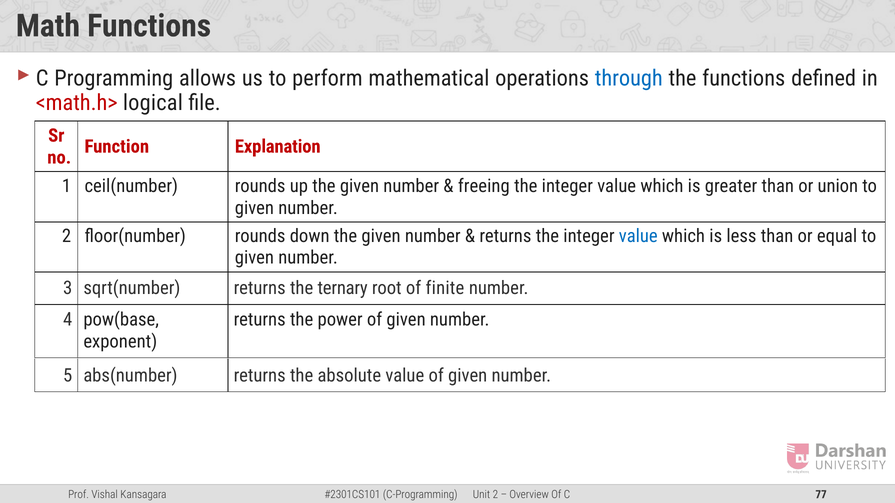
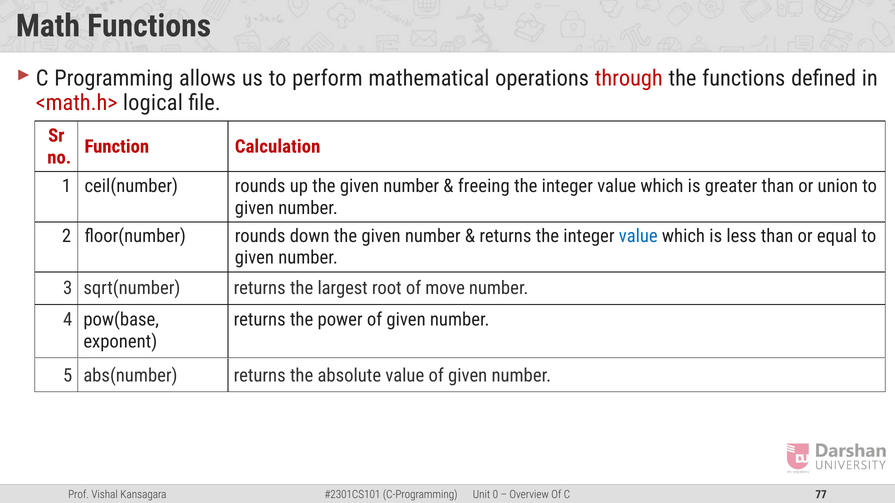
through colour: blue -> red
Explanation: Explanation -> Calculation
ternary: ternary -> largest
finite: finite -> move
2 at (495, 495): 2 -> 0
